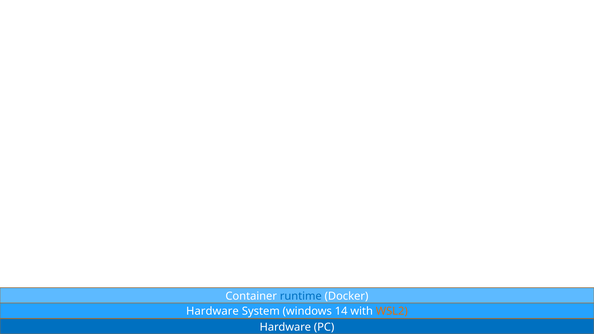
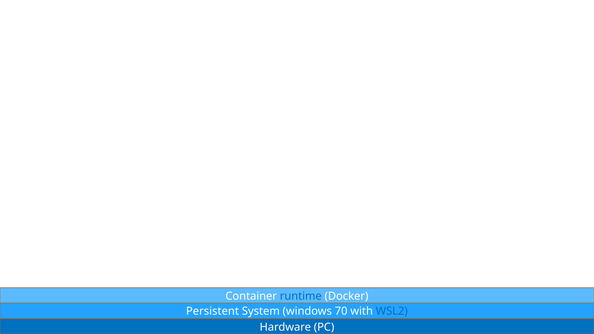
Hardware at (212, 311): Hardware -> Persistent
14: 14 -> 70
WSL2 colour: orange -> blue
